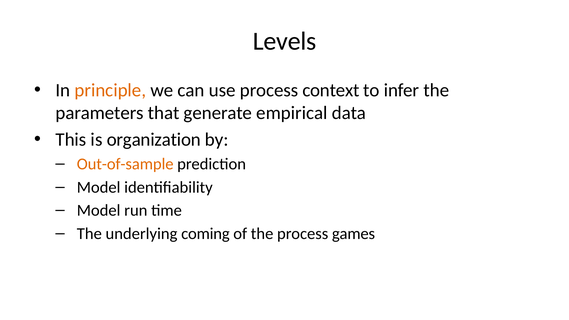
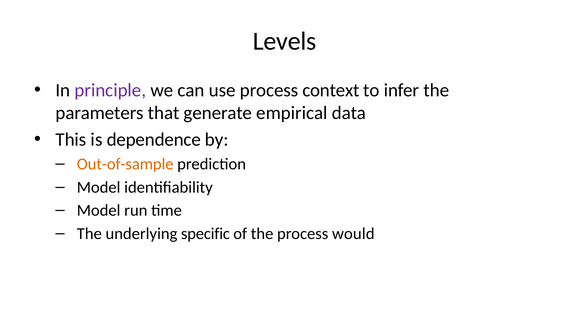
principle colour: orange -> purple
organization: organization -> dependence
coming: coming -> specific
games: games -> would
